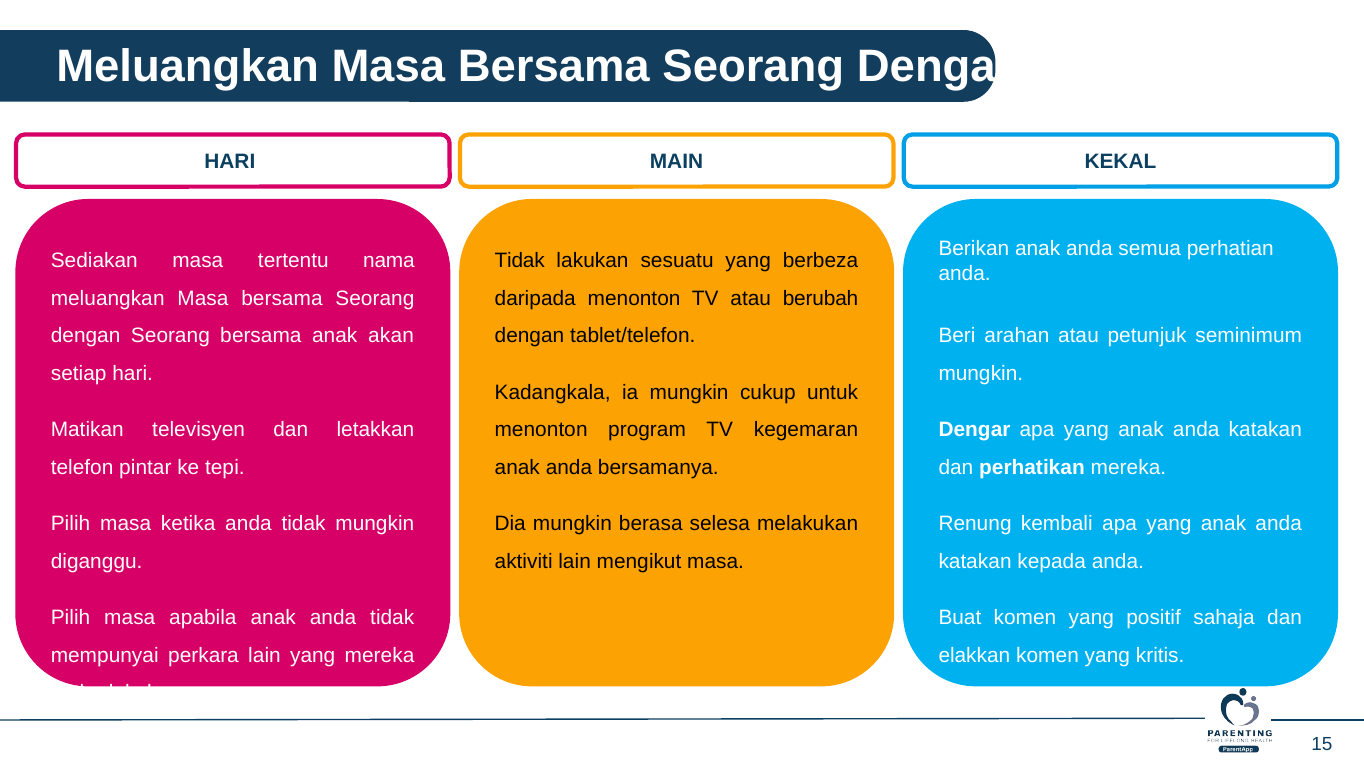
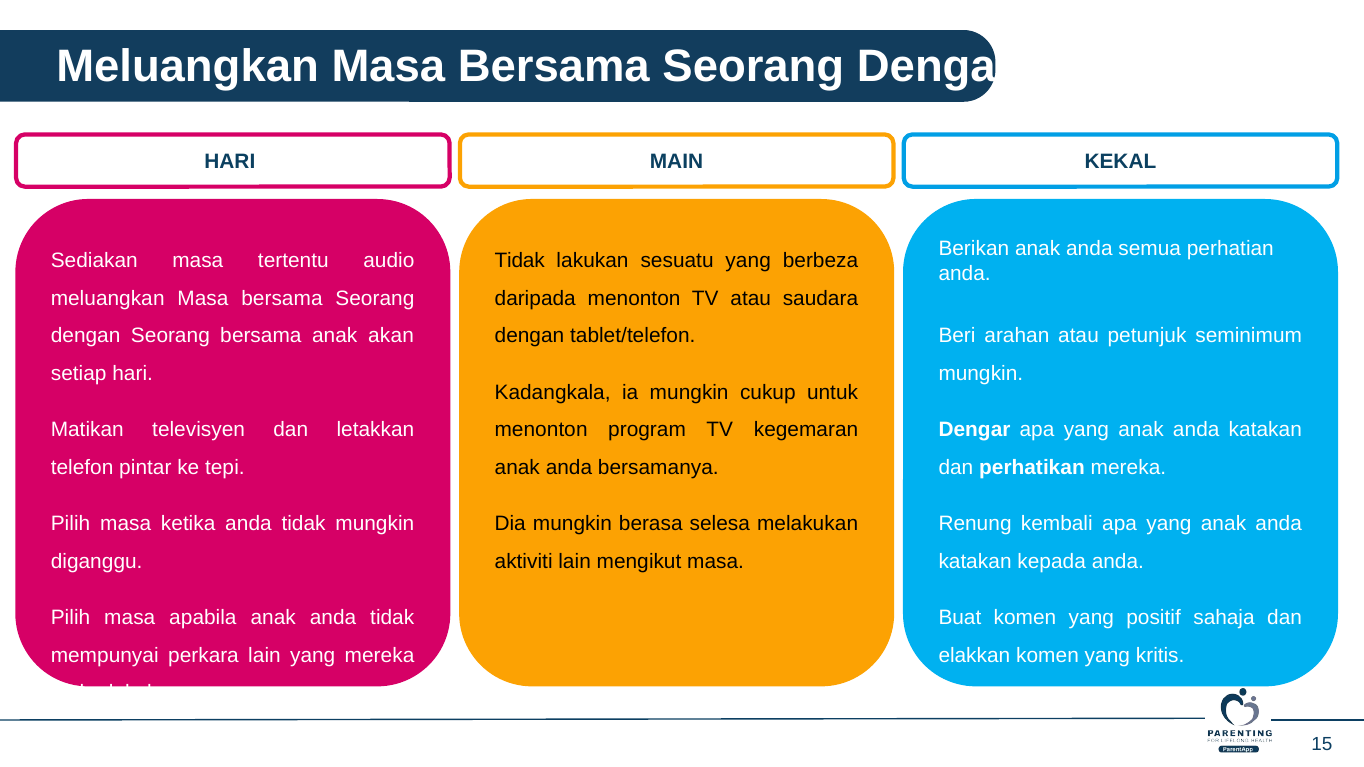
nama: nama -> audio
berubah: berubah -> saudara
